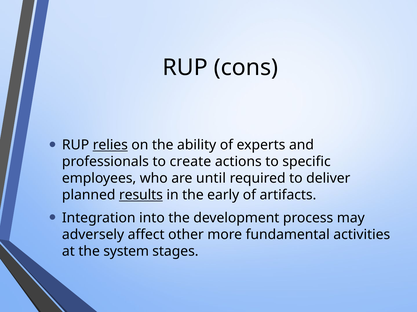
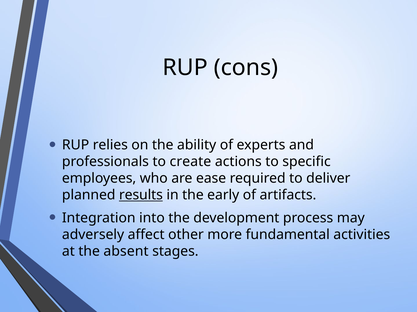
relies underline: present -> none
until: until -> ease
system: system -> absent
